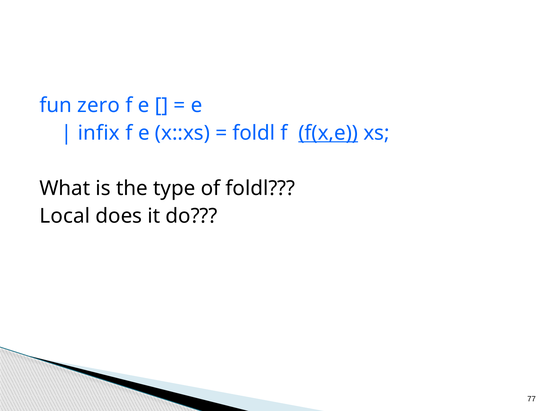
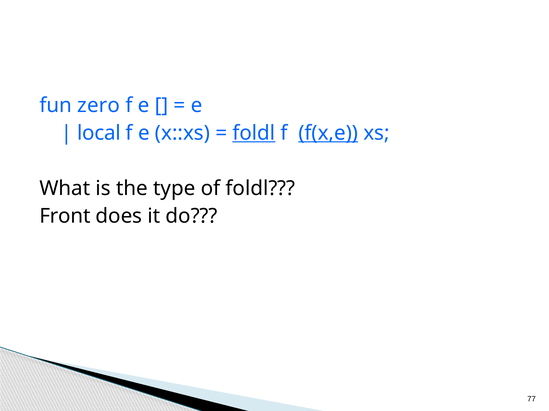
infix: infix -> local
foldl at (254, 133) underline: none -> present
Local: Local -> Front
